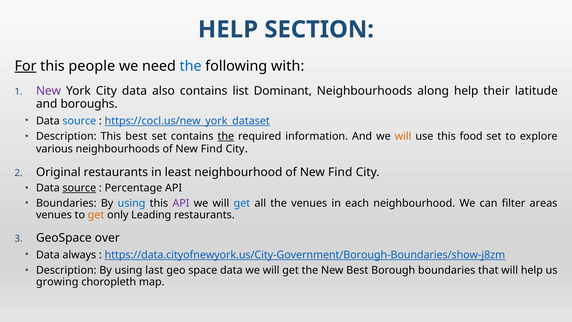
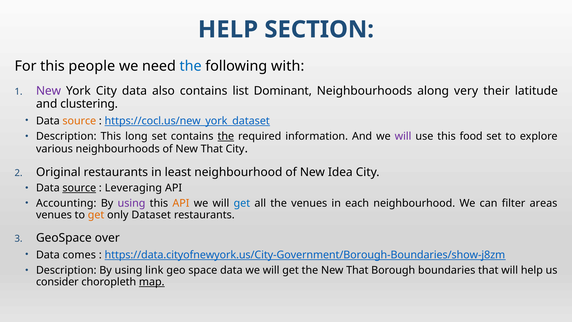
For underline: present -> none
along help: help -> very
boroughs: boroughs -> clustering
source at (79, 121) colour: blue -> orange
This best: best -> long
will at (403, 136) colour: orange -> purple
neighbourhoods of New Find: Find -> That
neighbourhood of New Find: Find -> Idea
Percentage: Percentage -> Leveraging
Boundaries at (66, 203): Boundaries -> Accounting
using at (132, 203) colour: blue -> purple
API at (181, 203) colour: purple -> orange
Leading: Leading -> Dataset
always: always -> comes
last: last -> link
the New Best: Best -> That
growing: growing -> consider
map underline: none -> present
